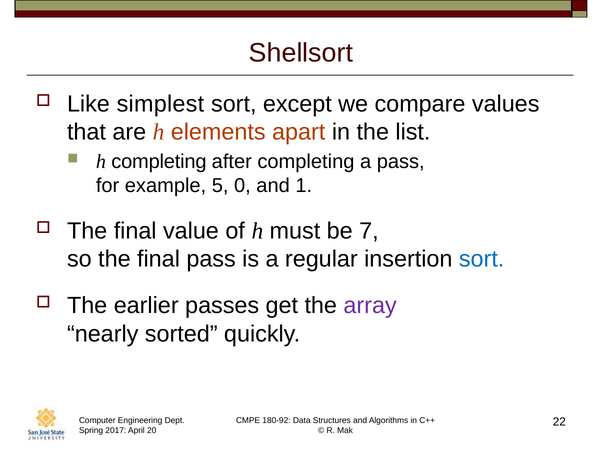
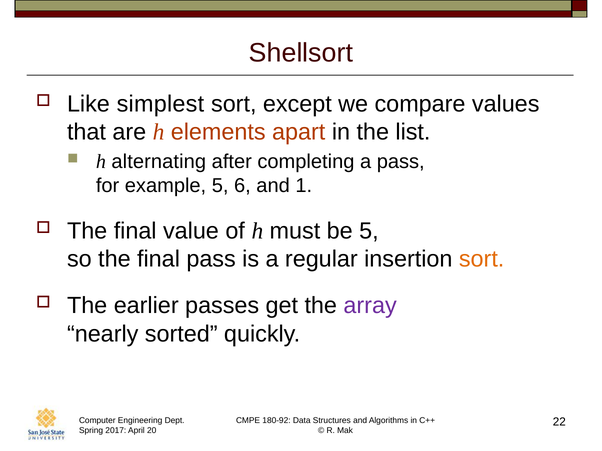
h completing: completing -> alternating
0: 0 -> 6
be 7: 7 -> 5
sort at (482, 259) colour: blue -> orange
